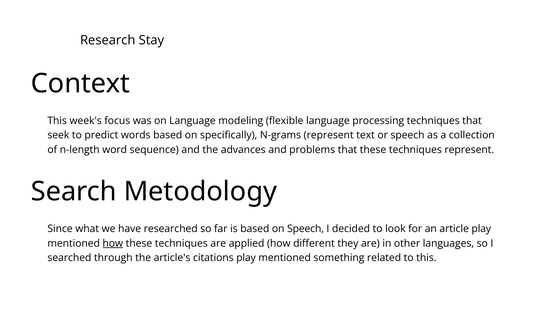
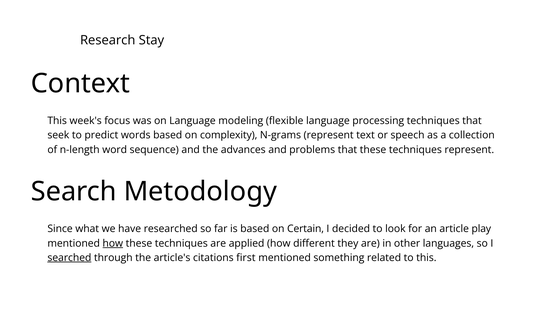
specifically: specifically -> complexity
on Speech: Speech -> Certain
searched underline: none -> present
citations play: play -> first
